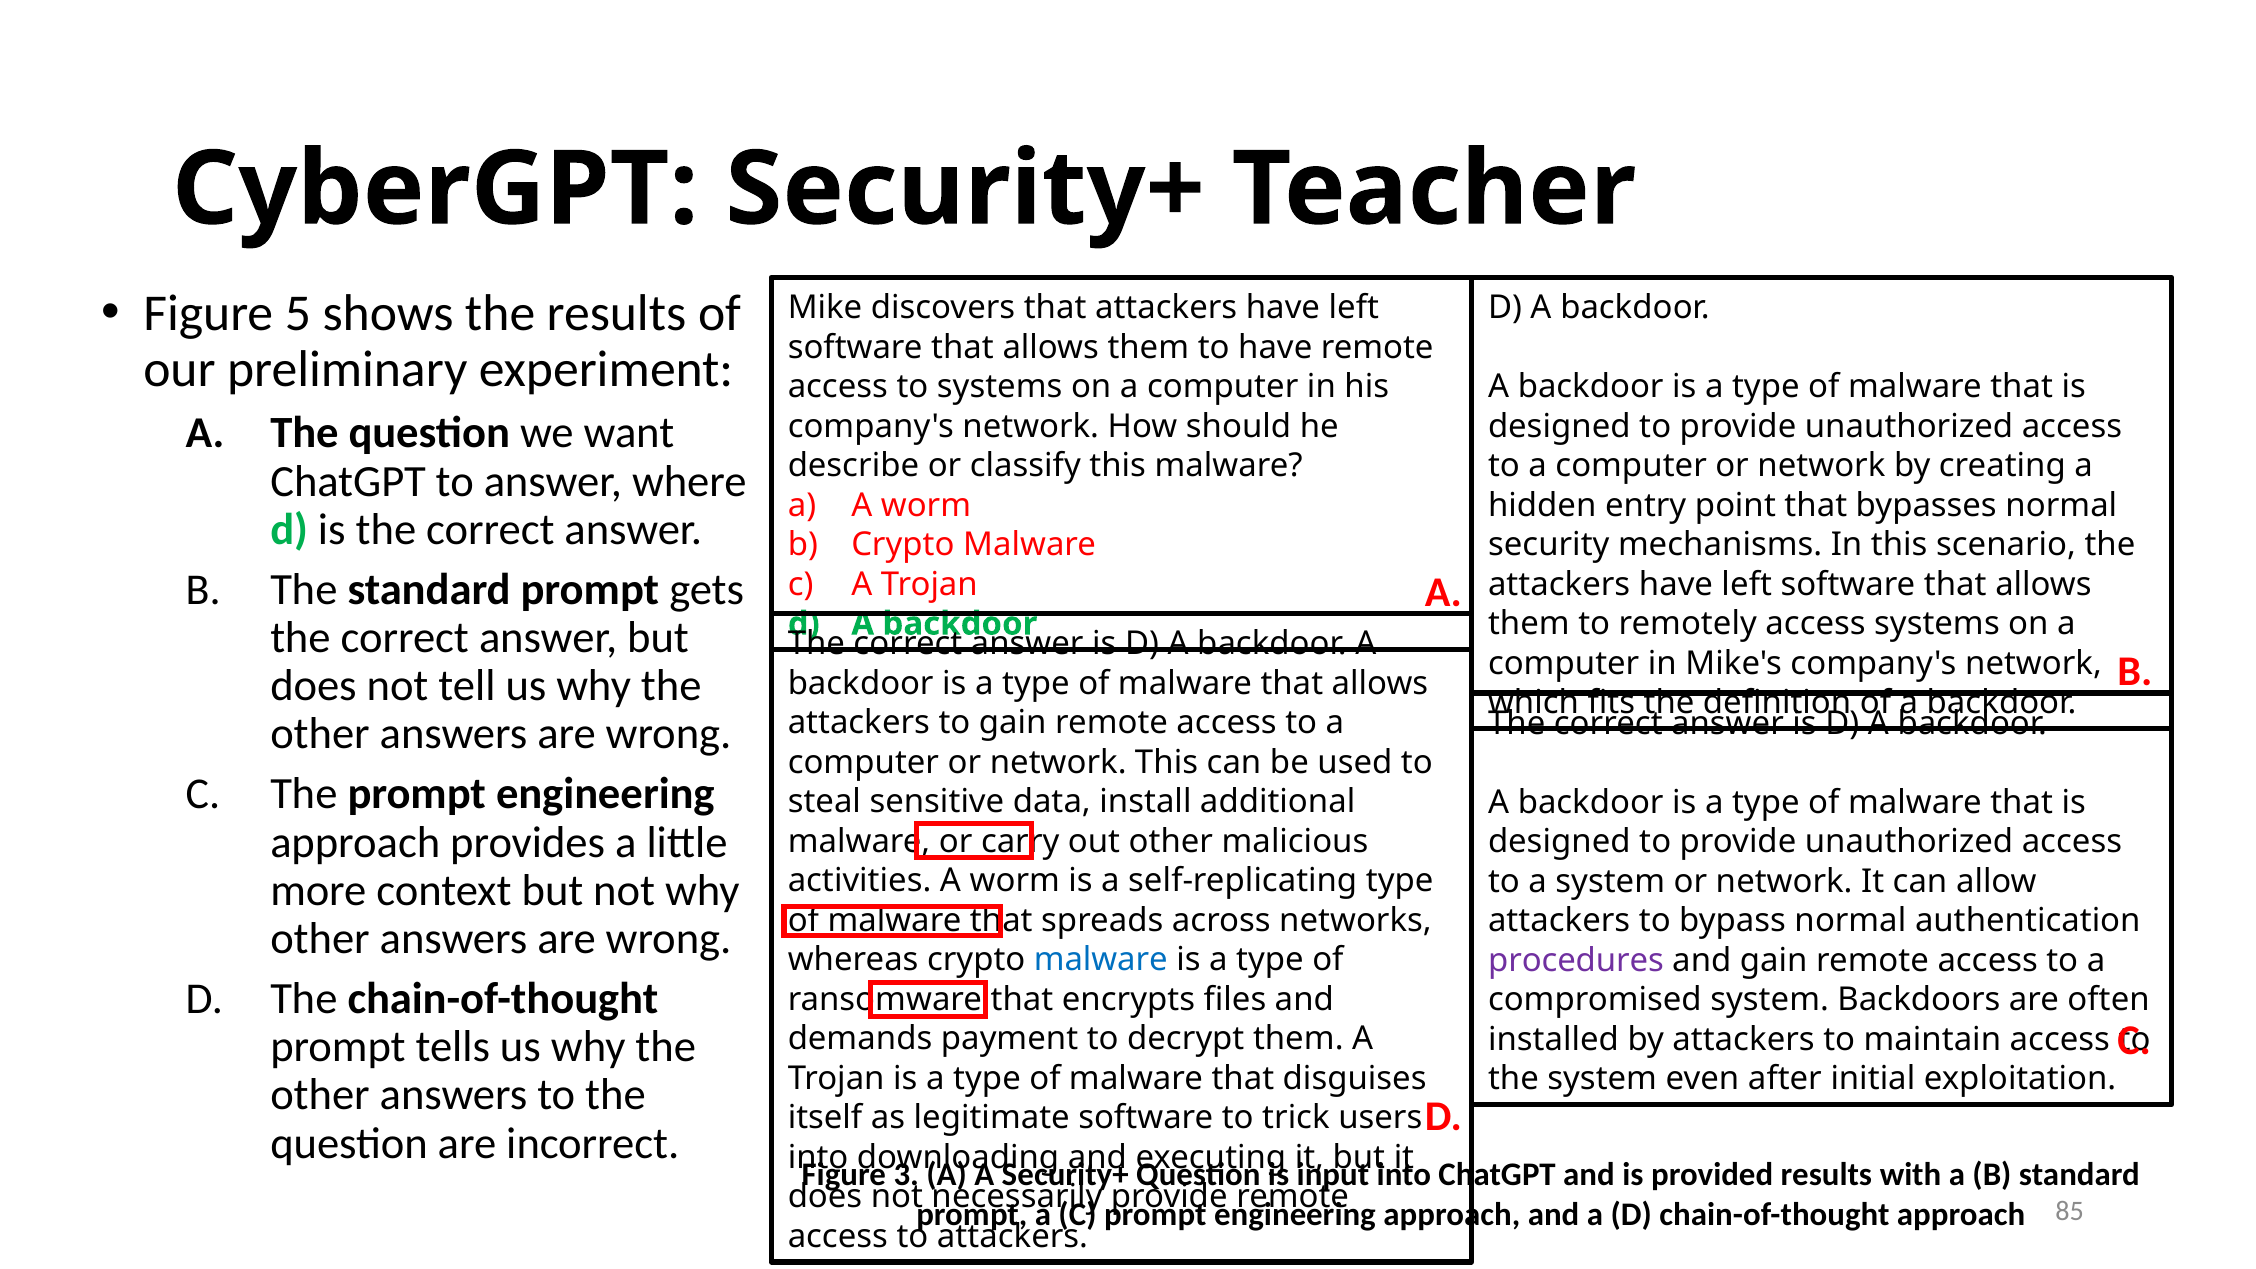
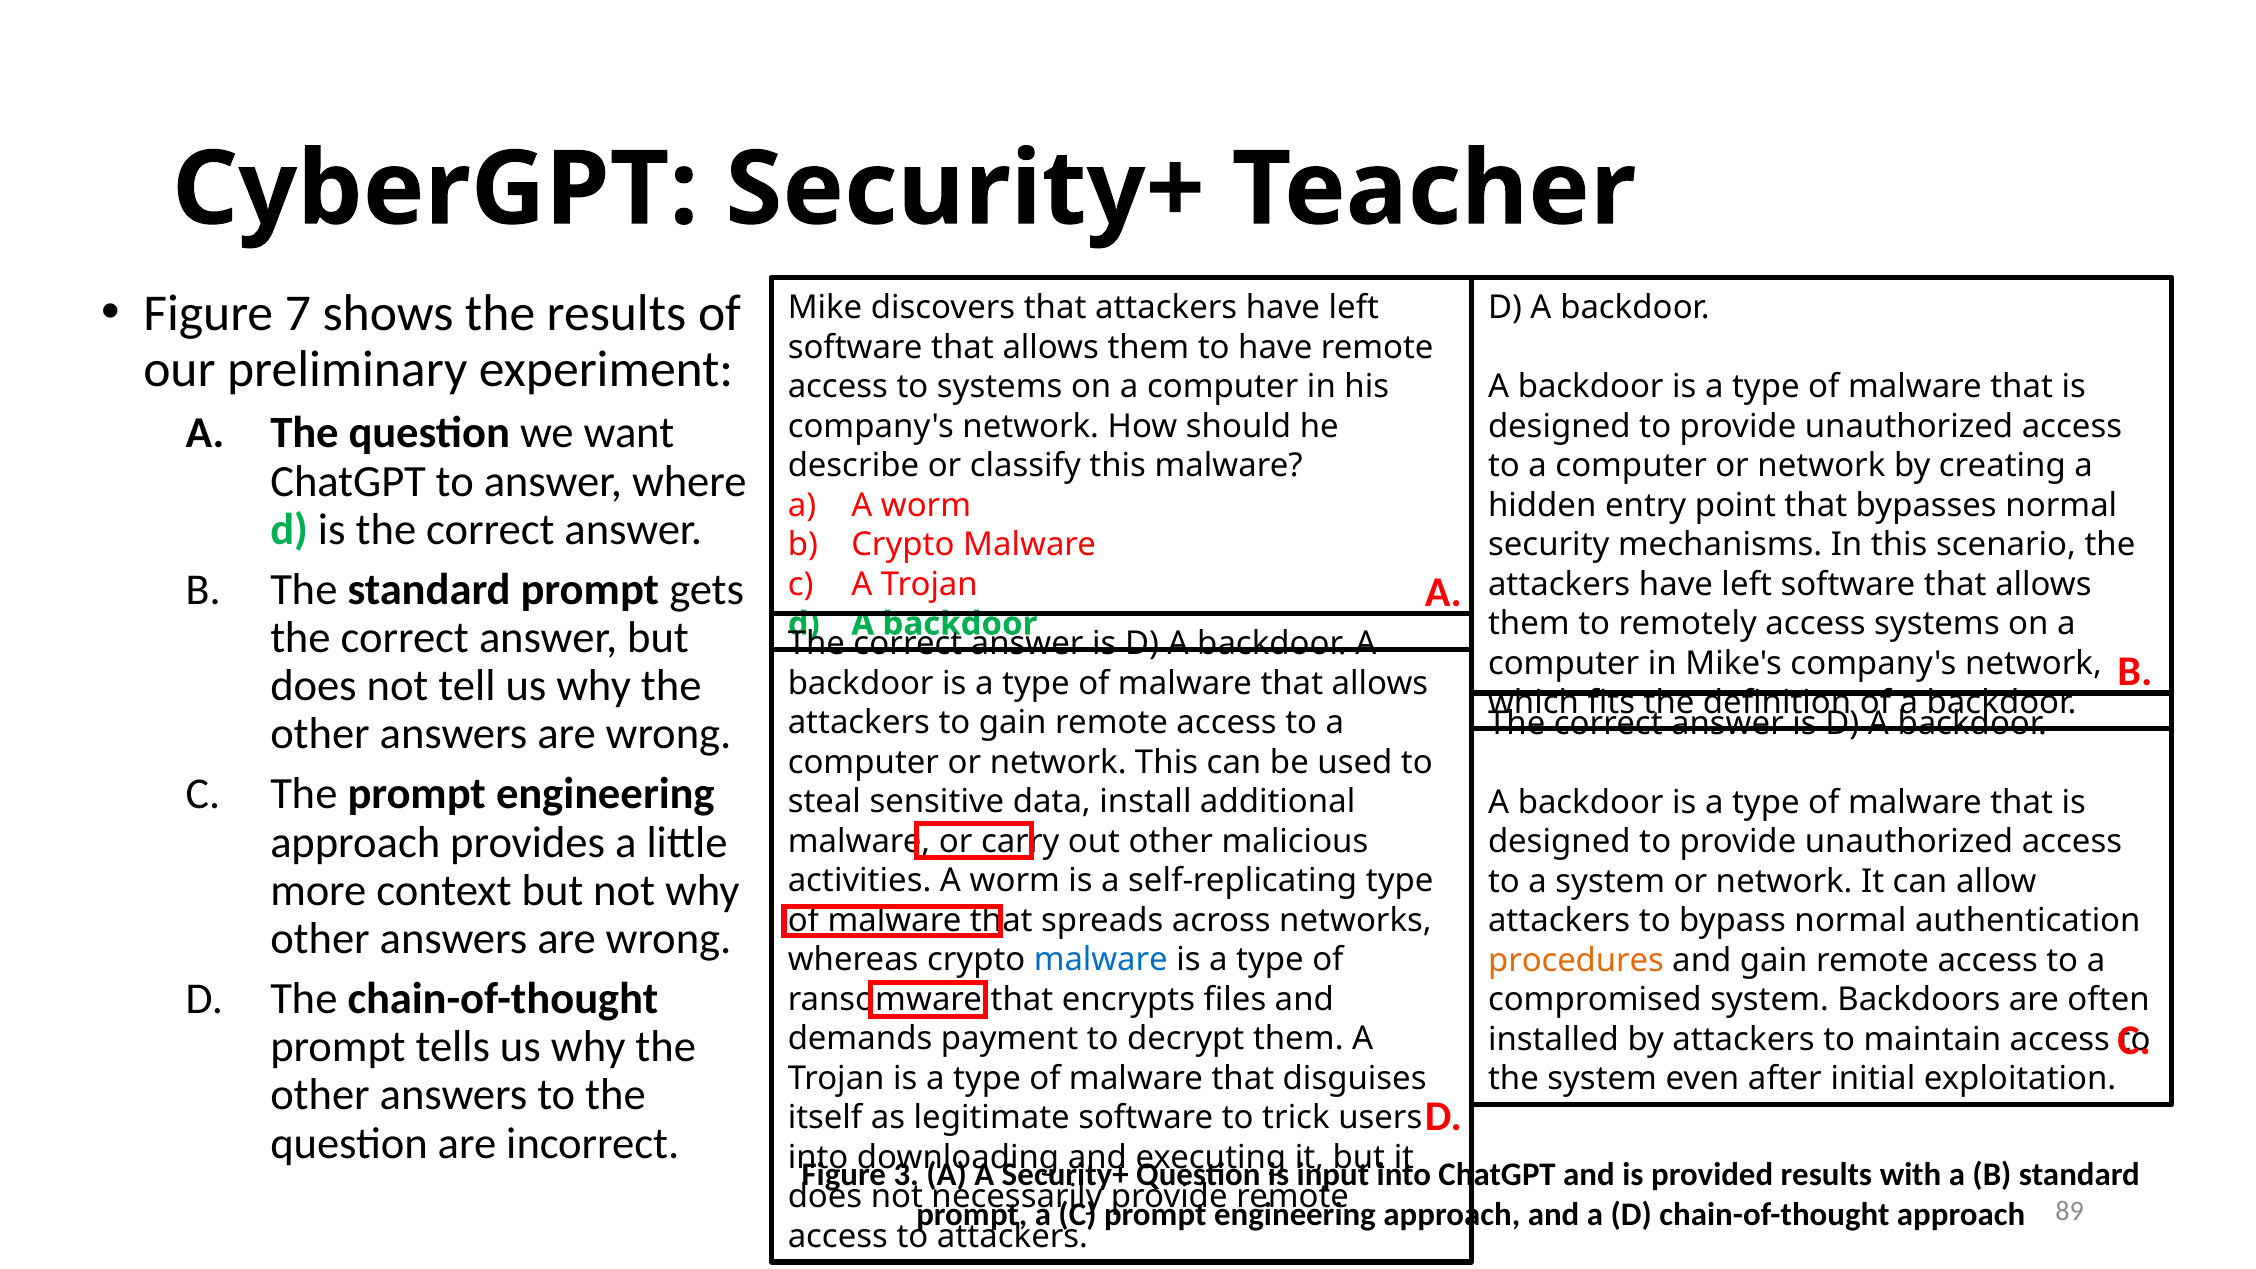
5: 5 -> 7
procedures colour: purple -> orange
85: 85 -> 89
